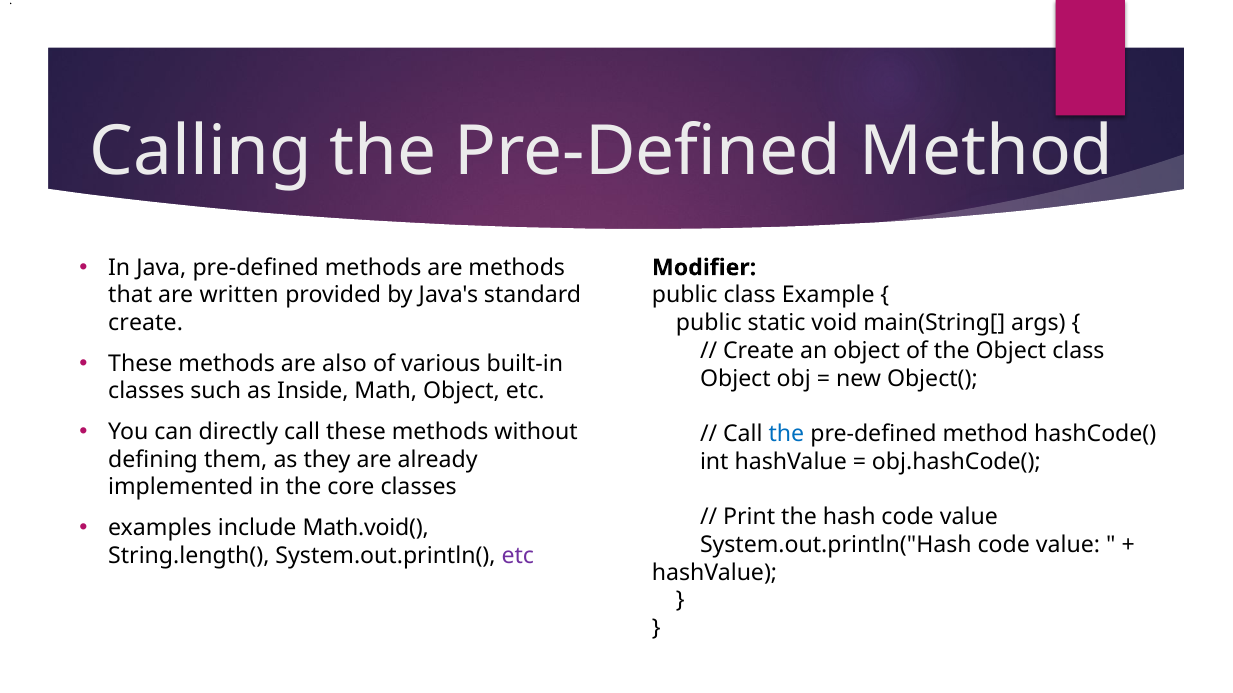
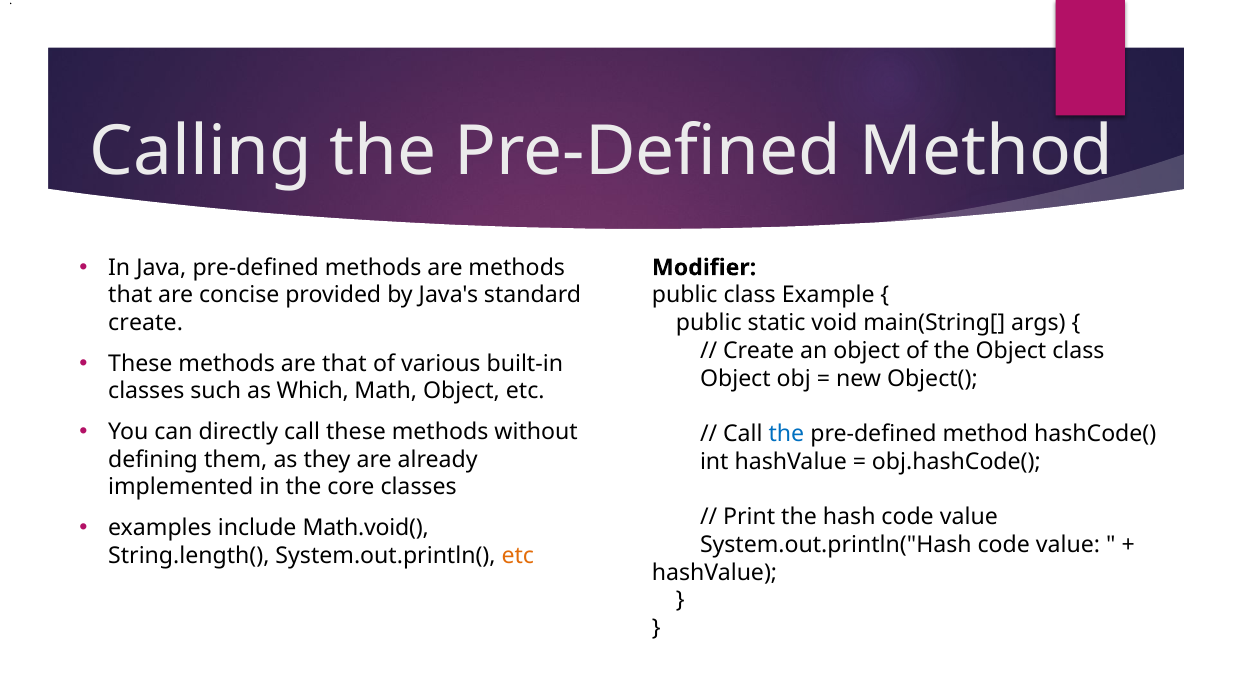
written: written -> concise
are also: also -> that
Inside: Inside -> Which
etc at (518, 556) colour: purple -> orange
